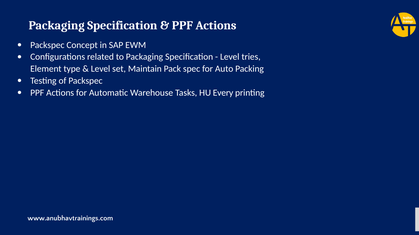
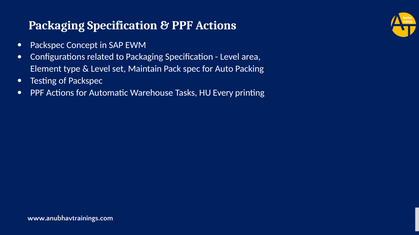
tries: tries -> area
